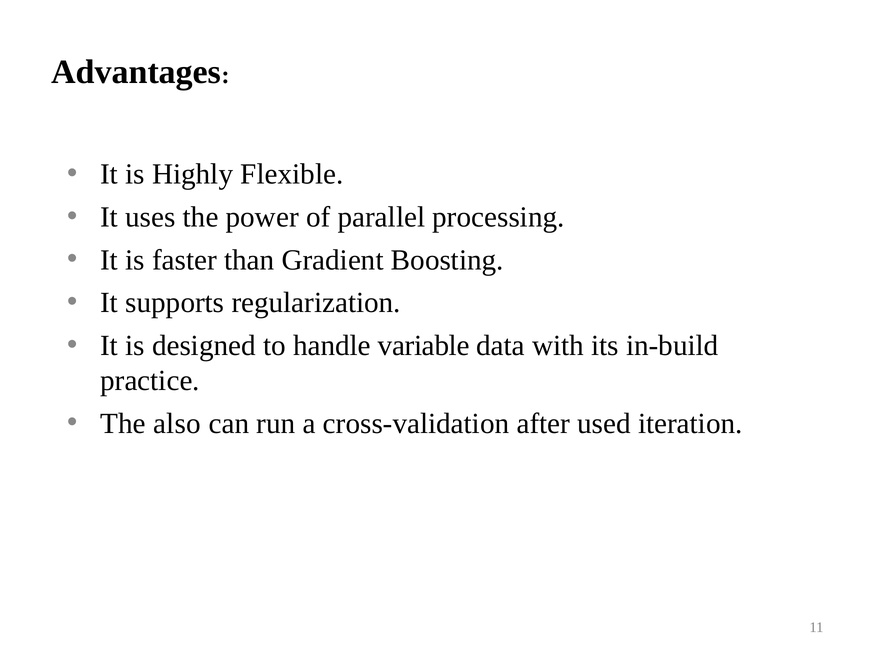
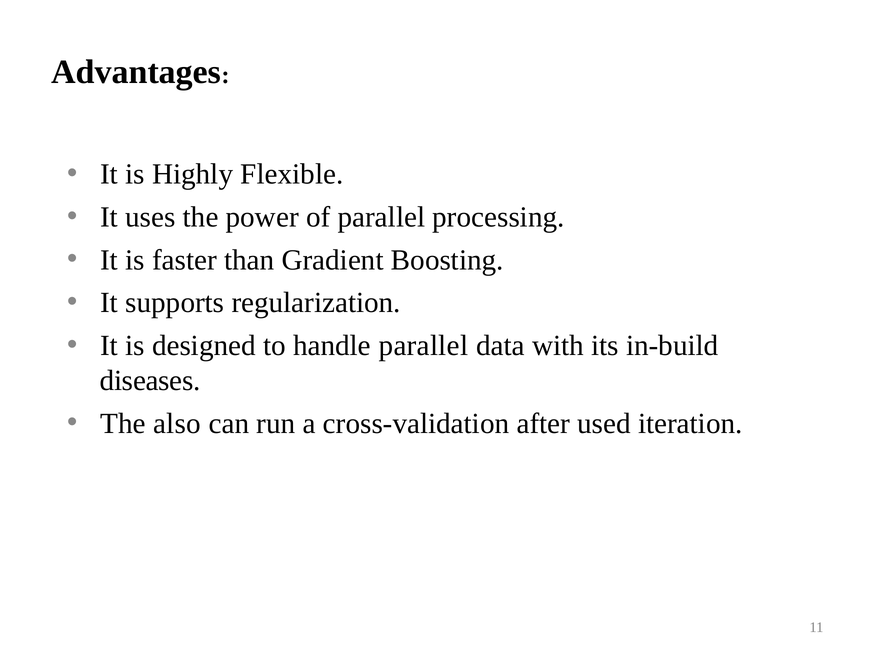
handle variable: variable -> parallel
practice: practice -> diseases
